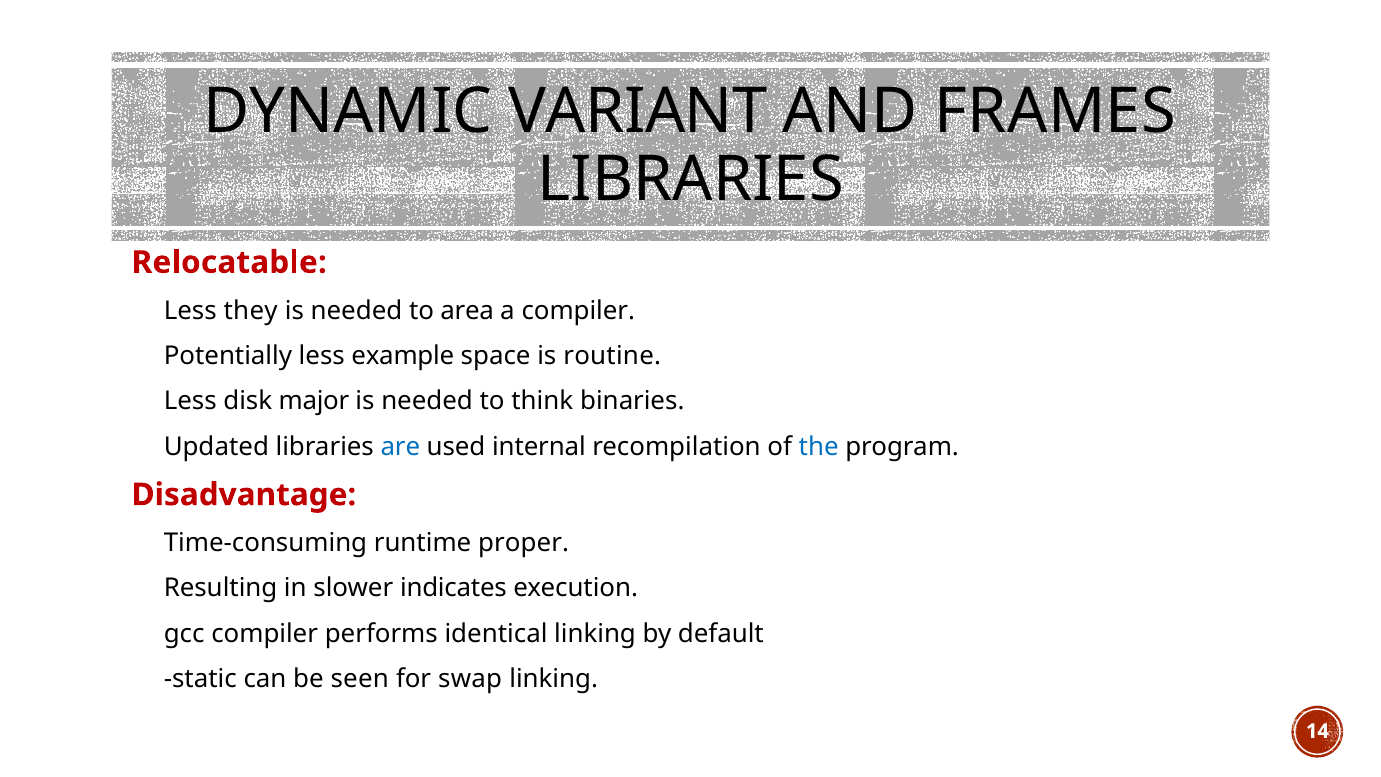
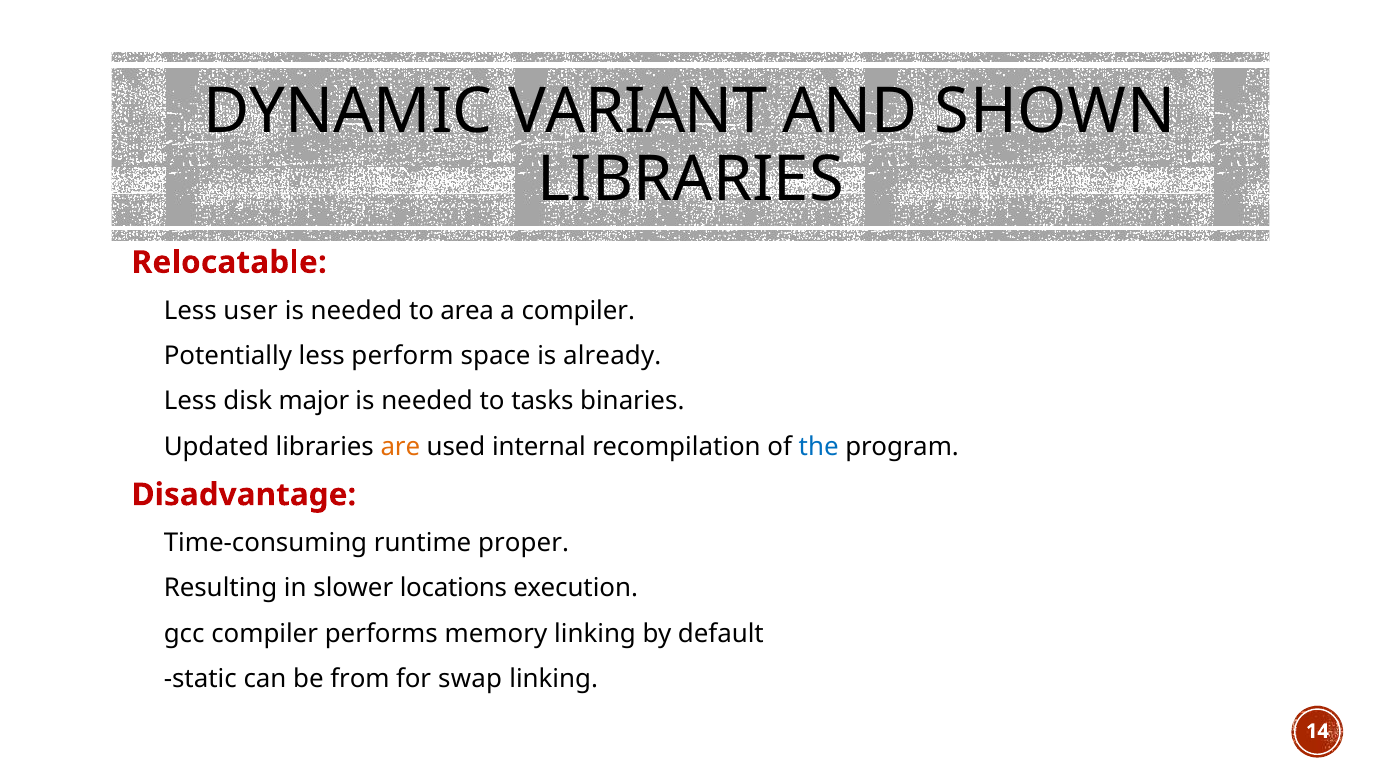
FRAMES: FRAMES -> SHOWN
they: they -> user
example: example -> perform
routine: routine -> already
think: think -> tasks
are colour: blue -> orange
indicates: indicates -> locations
identical: identical -> memory
seen: seen -> from
